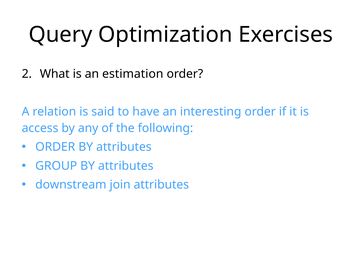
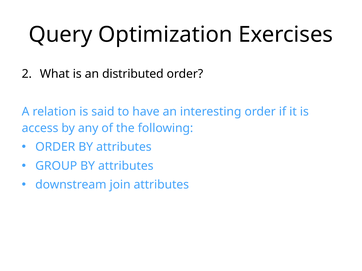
estimation: estimation -> distributed
